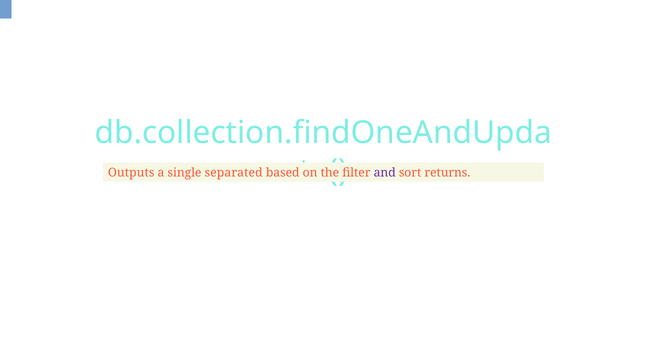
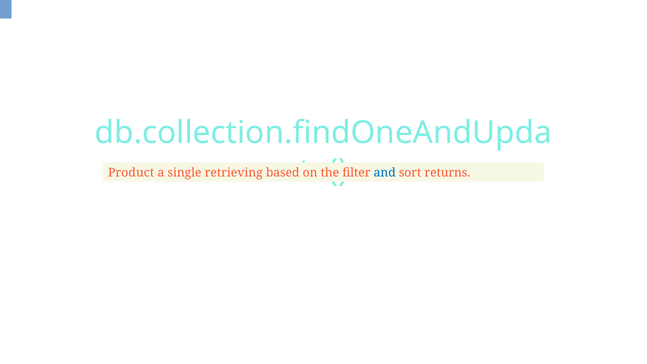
Outputs: Outputs -> Product
separated: separated -> retrieving
and colour: purple -> blue
